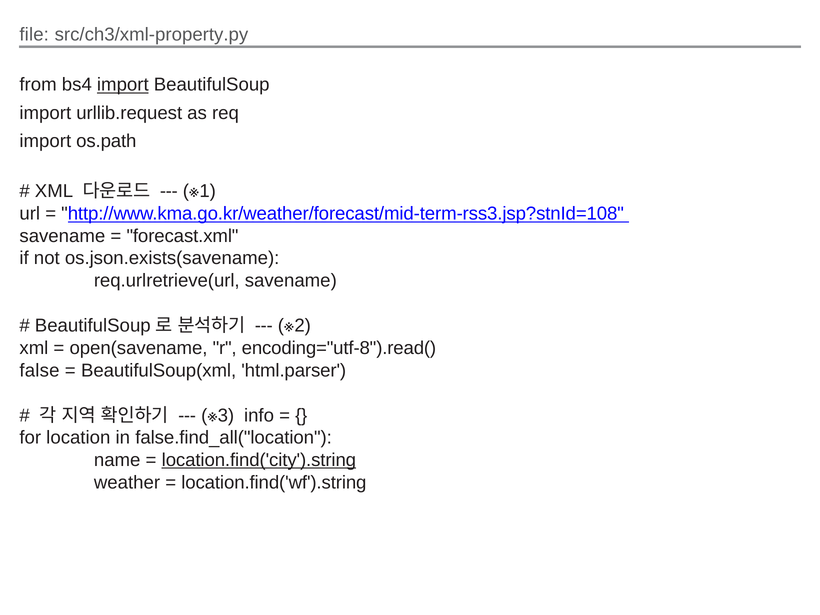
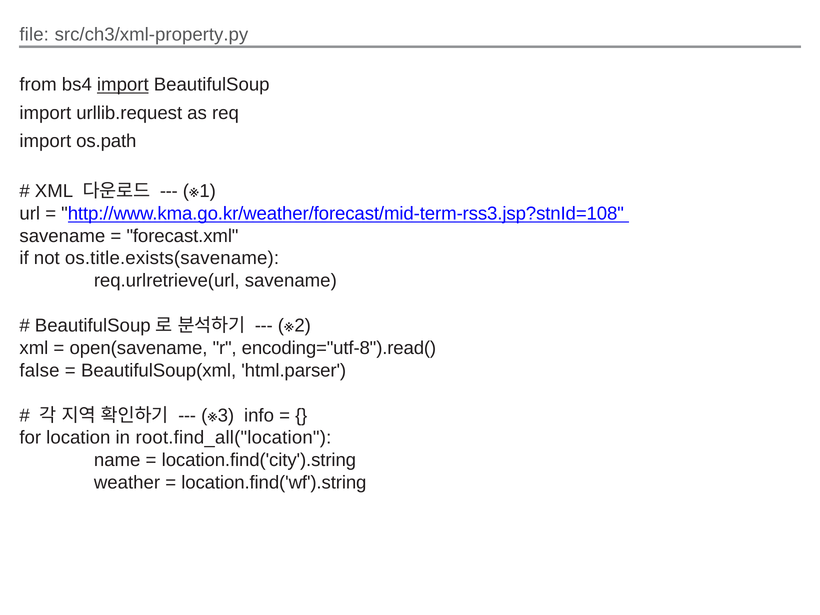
os.json.exists(savename: os.json.exists(savename -> os.title.exists(savename
false.find_all("location: false.find_all("location -> root.find_all("location
location.find('city').string underline: present -> none
